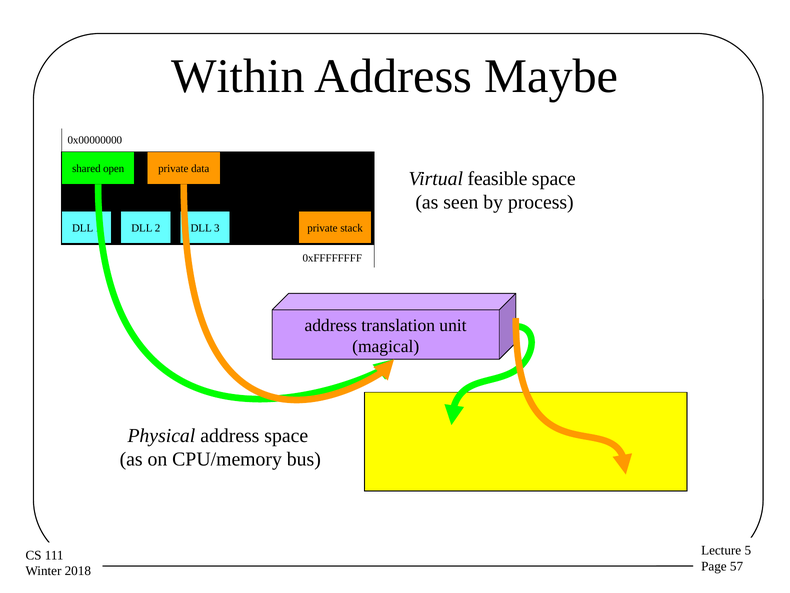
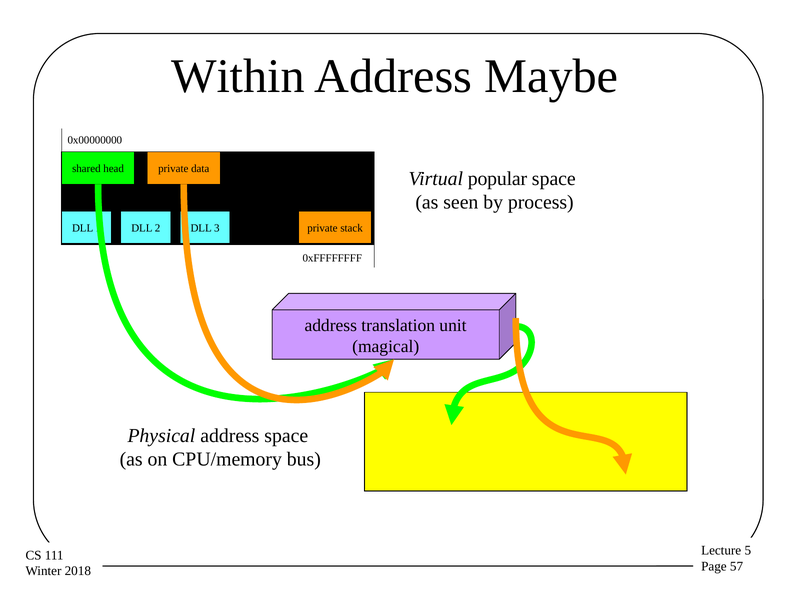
open: open -> head
feasible: feasible -> popular
